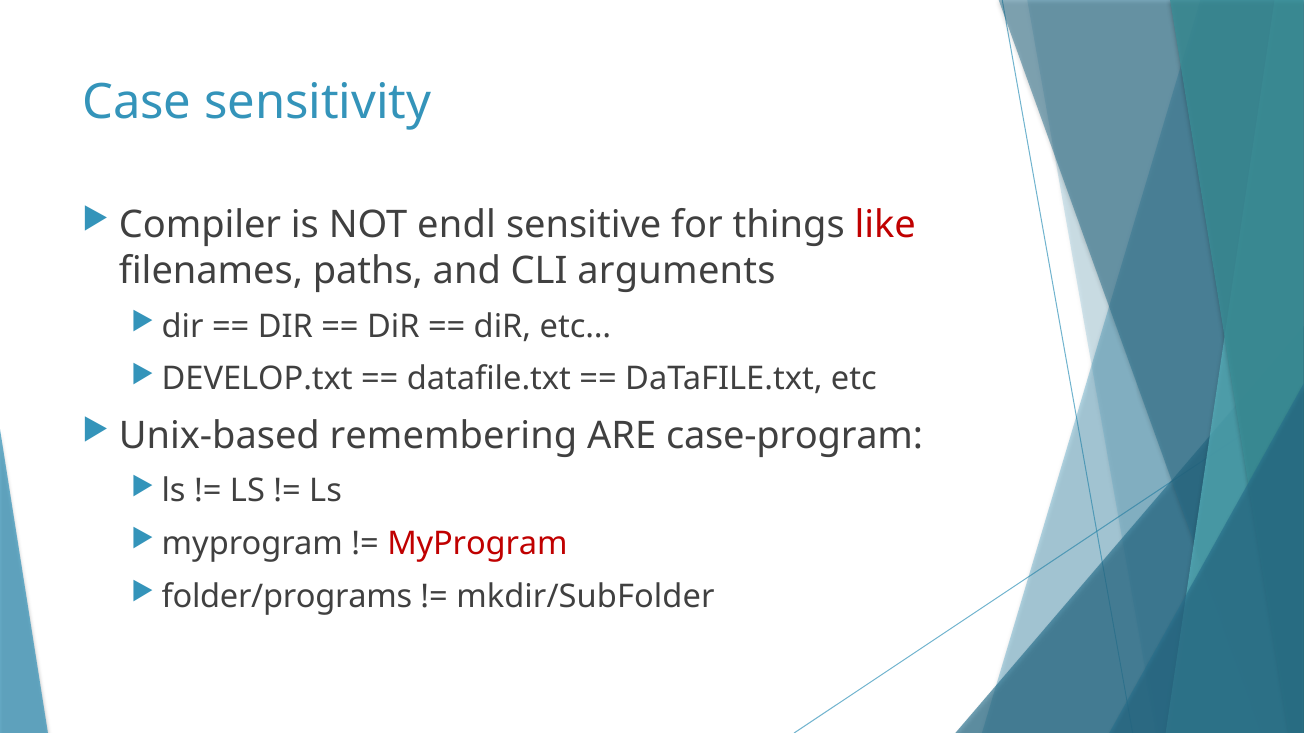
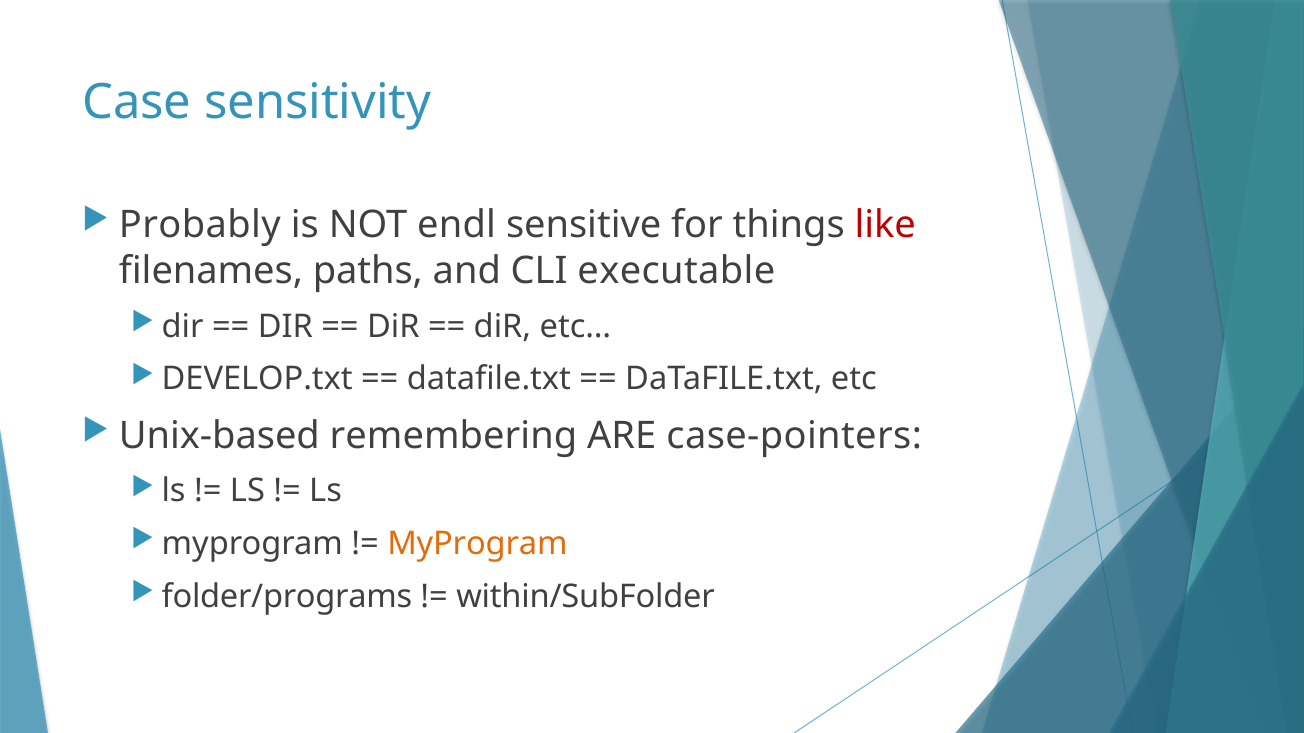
Compiler: Compiler -> Probably
arguments: arguments -> executable
case-program: case-program -> case-pointers
MyProgram at (477, 544) colour: red -> orange
mkdir/SubFolder: mkdir/SubFolder -> within/SubFolder
